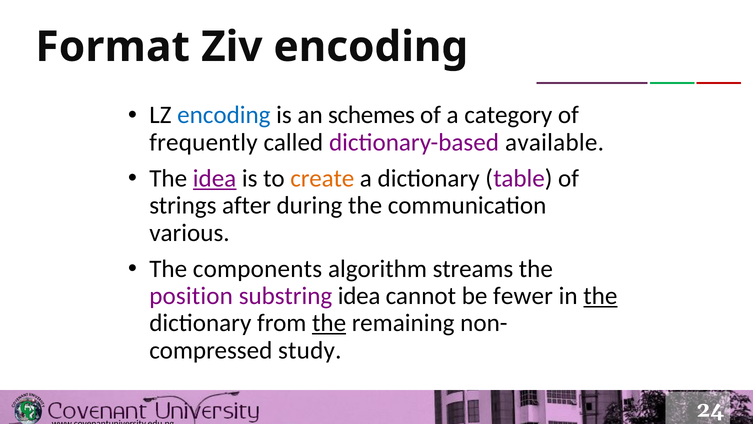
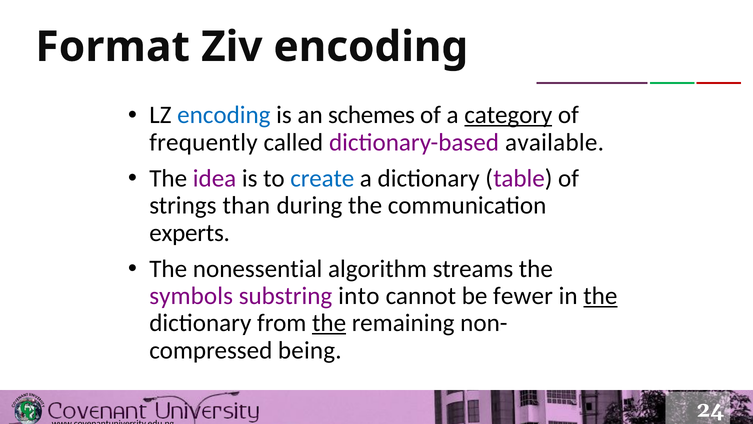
category underline: none -> present
idea at (215, 178) underline: present -> none
create colour: orange -> blue
after: after -> than
various: various -> experts
components: components -> nonessential
position: position -> symbols
substring idea: idea -> into
study: study -> being
